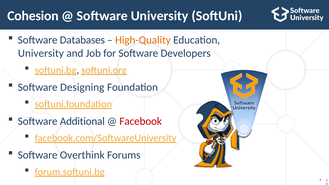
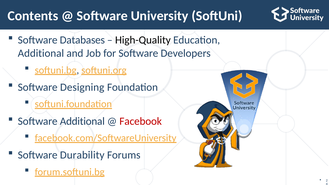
Cohesion: Cohesion -> Contents
High-Quality colour: orange -> black
University at (41, 53): University -> Additional
Overthink: Overthink -> Durability
